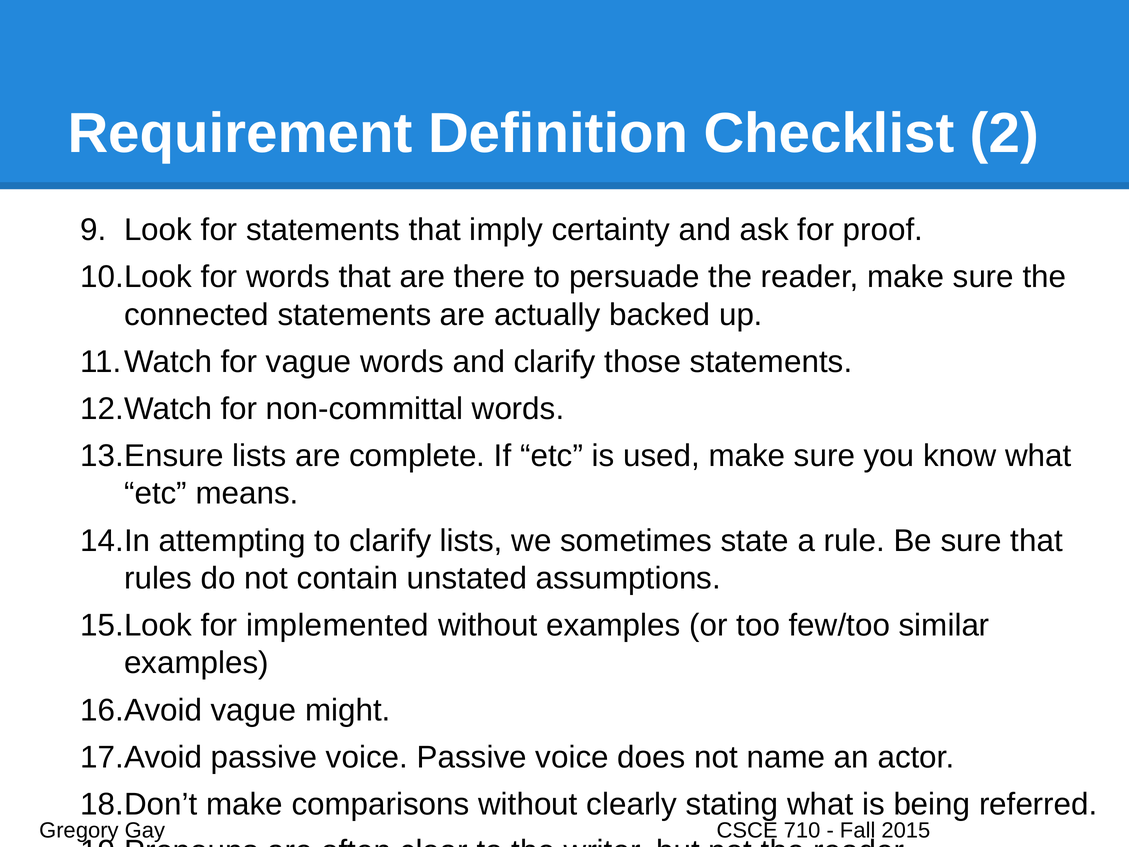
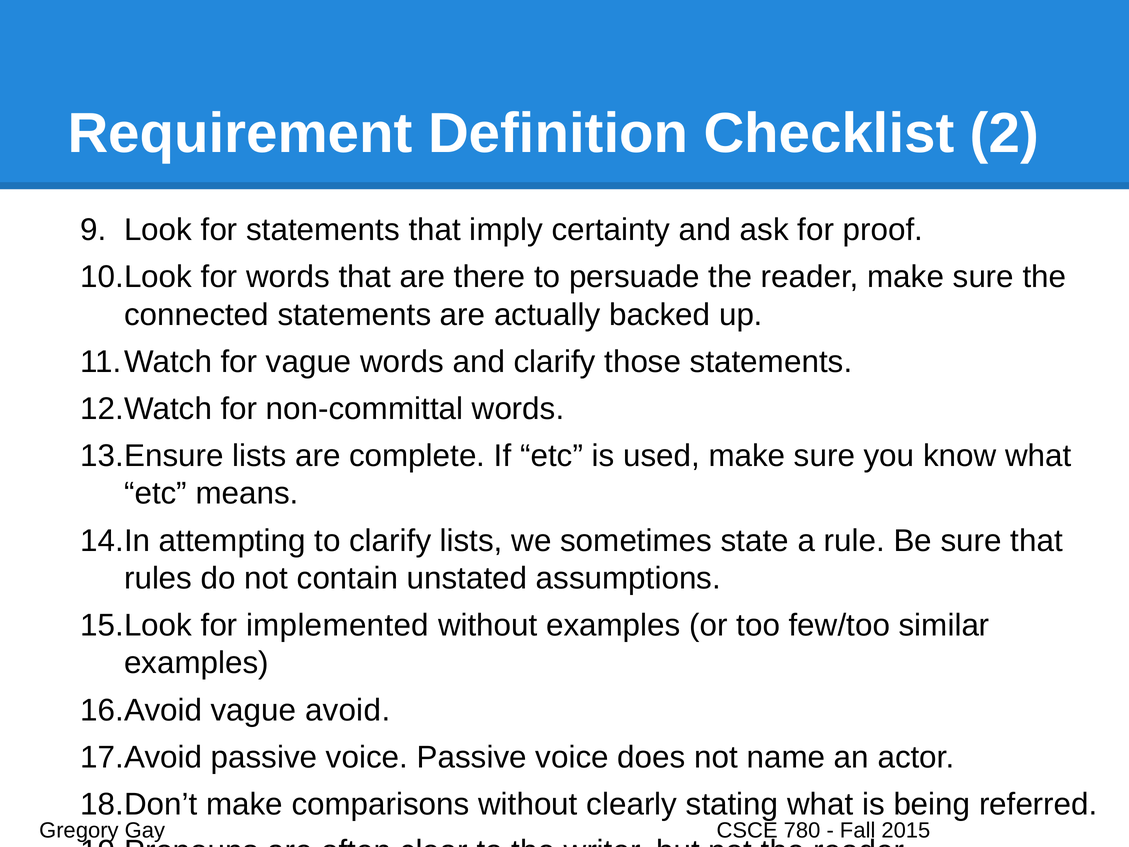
might: might -> avoid
710: 710 -> 780
